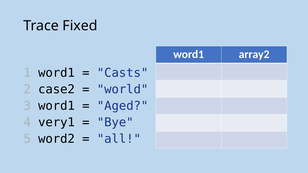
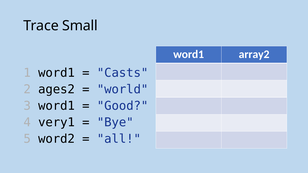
Fixed: Fixed -> Small
case2: case2 -> ages2
Aged: Aged -> Good
